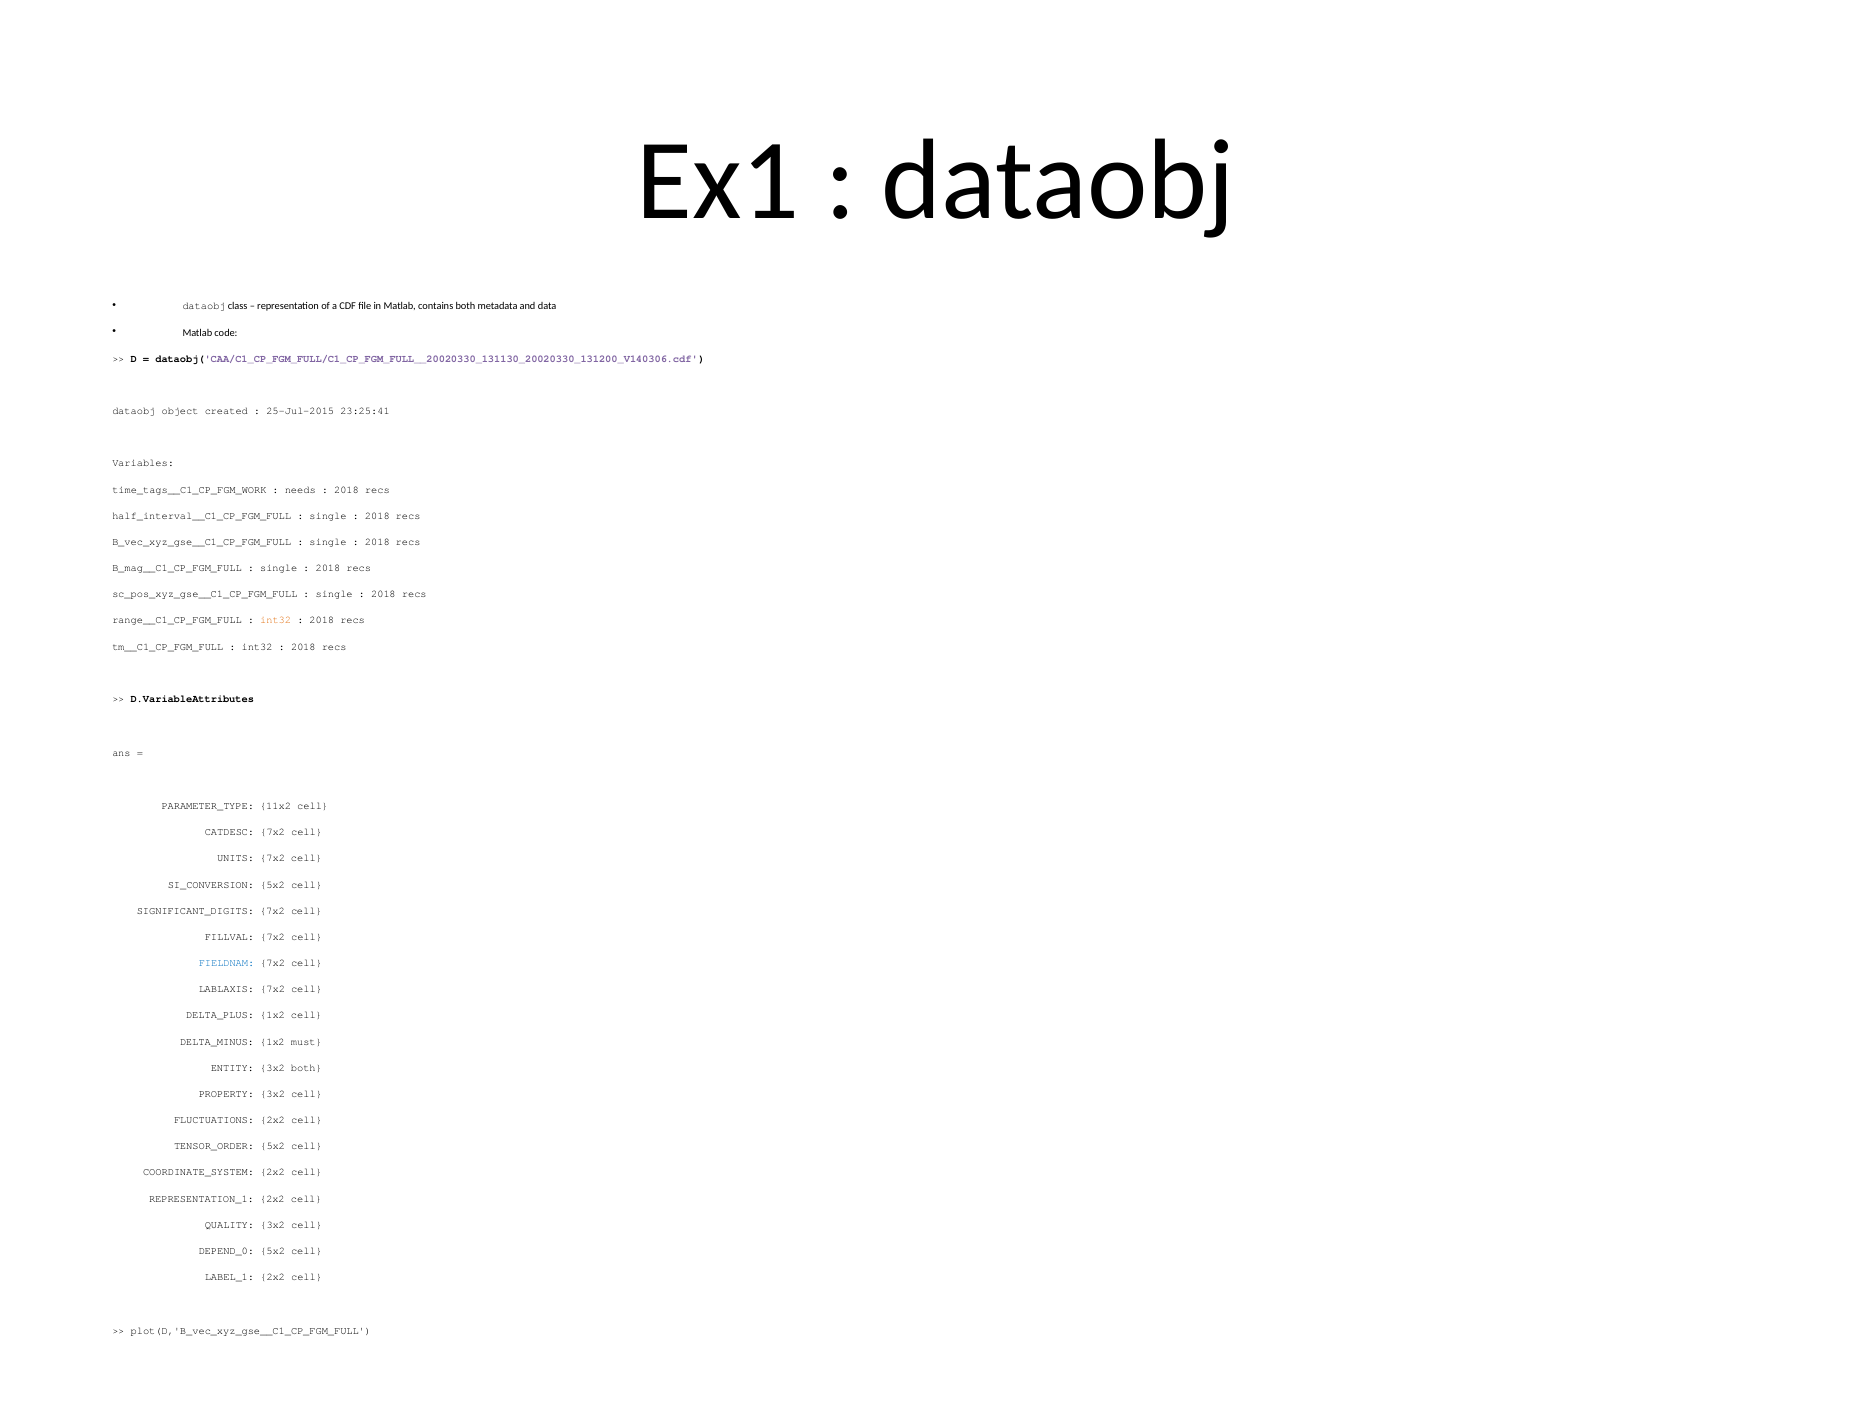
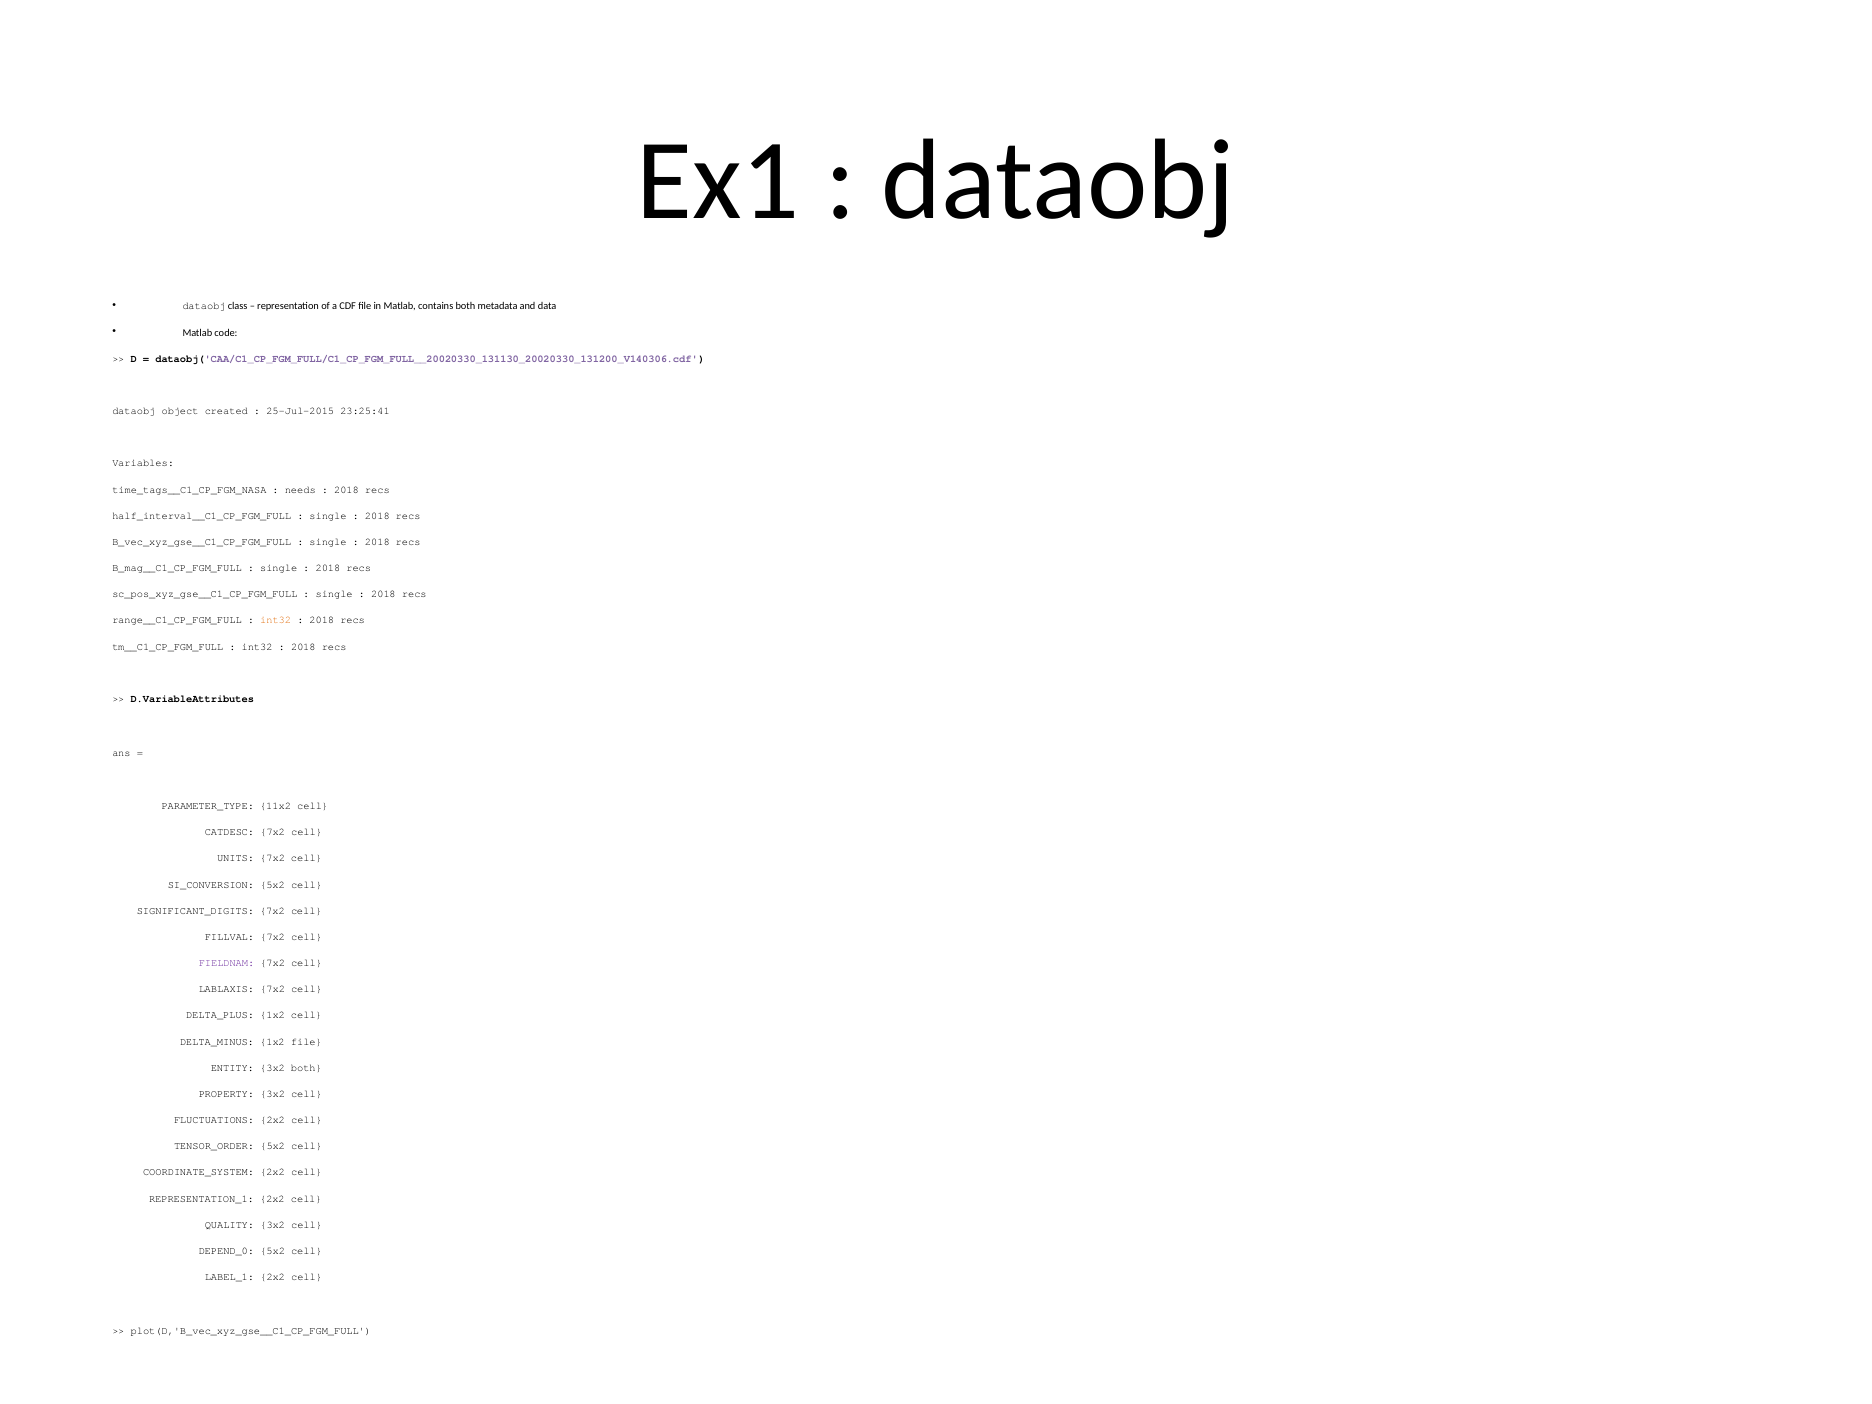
time_tags__C1_CP_FGM_WORK: time_tags__C1_CP_FGM_WORK -> time_tags__C1_CP_FGM_NASA
FIELDNAM colour: blue -> purple
1x2 must: must -> file
